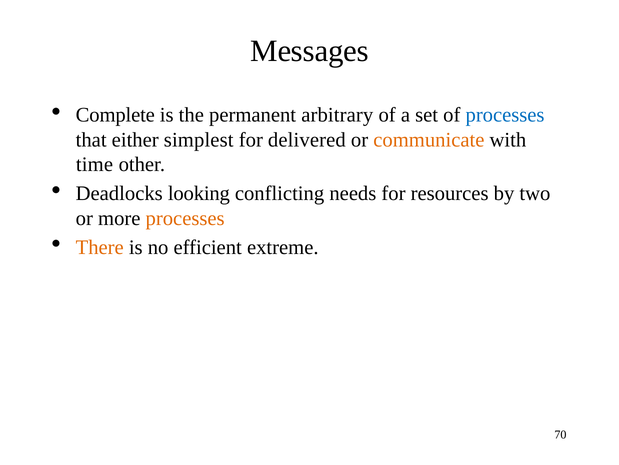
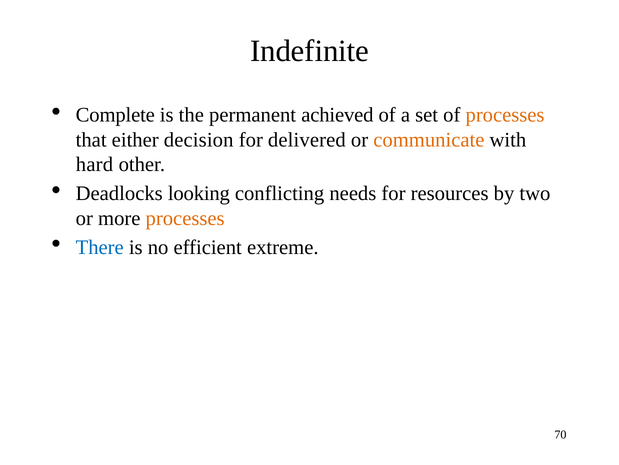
Messages: Messages -> Indefinite
arbitrary: arbitrary -> achieved
processes at (505, 115) colour: blue -> orange
simplest: simplest -> decision
time: time -> hard
There colour: orange -> blue
